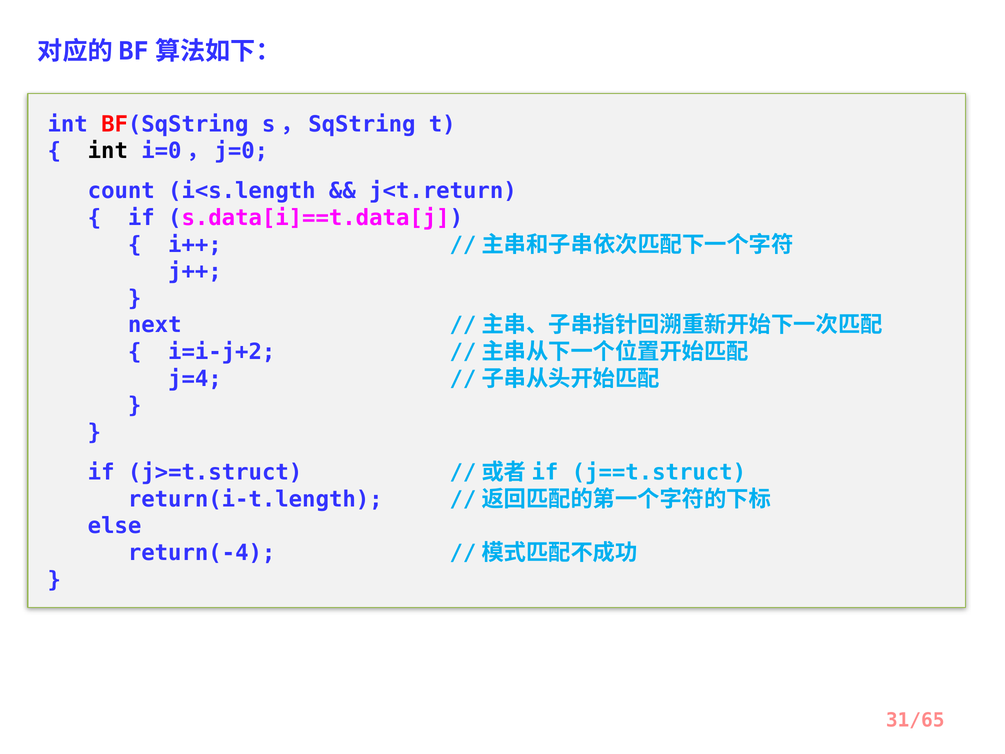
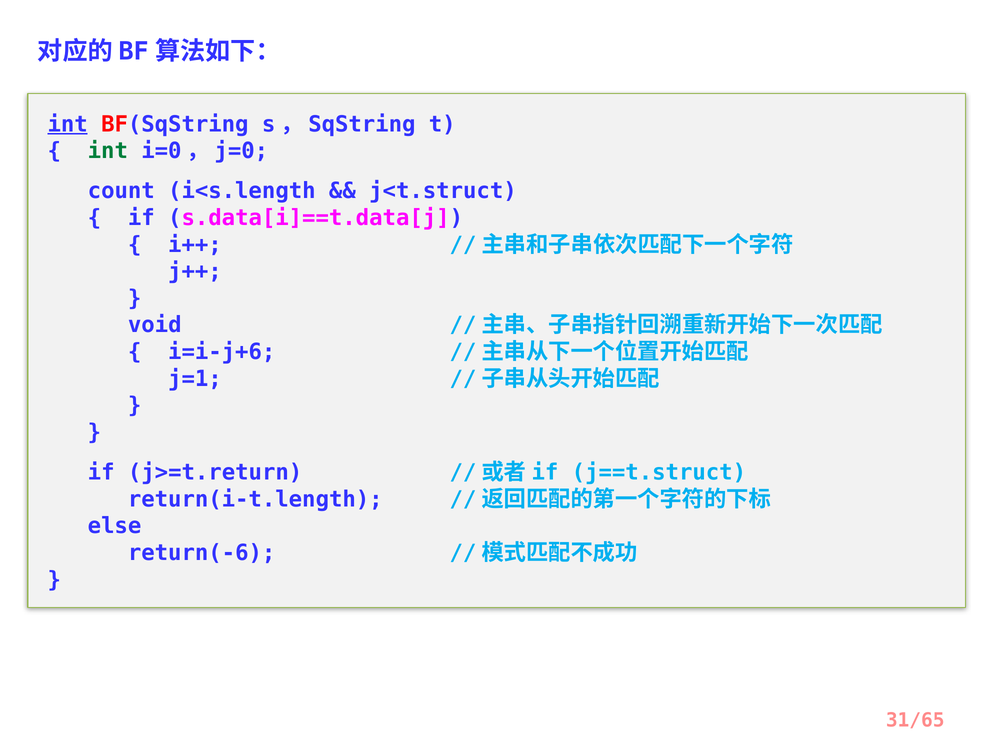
int at (68, 124) underline: none -> present
int at (108, 151) colour: black -> green
j<t.return: j<t.return -> j<t.struct
next: next -> void
i=i-j+2: i=i-j+2 -> i=i-j+6
j=4: j=4 -> j=1
j>=t.struct: j>=t.struct -> j>=t.return
return(-4: return(-4 -> return(-6
